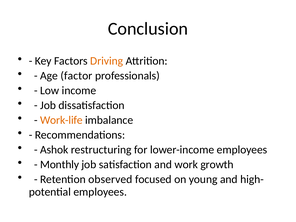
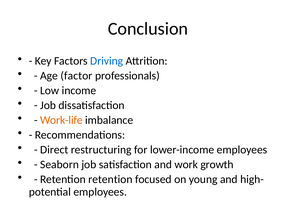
Driving colour: orange -> blue
Ashok: Ashok -> Direct
Monthly: Monthly -> Seaborn
Retention observed: observed -> retention
